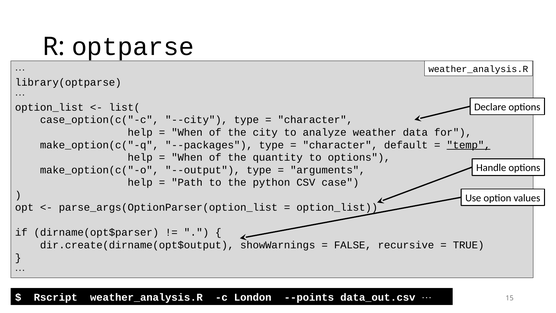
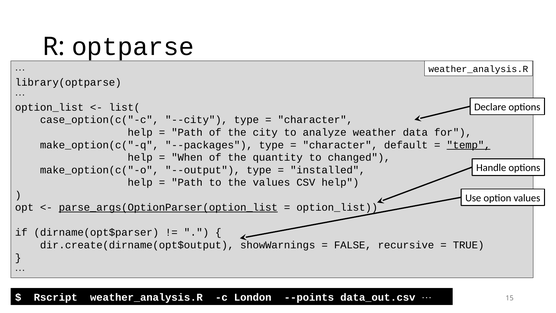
When at (187, 132): When -> Path
to options: options -> changed
arguments: arguments -> installed
the python: python -> values
CSV case: case -> help
parse_args(OptionParser(option_list underline: none -> present
